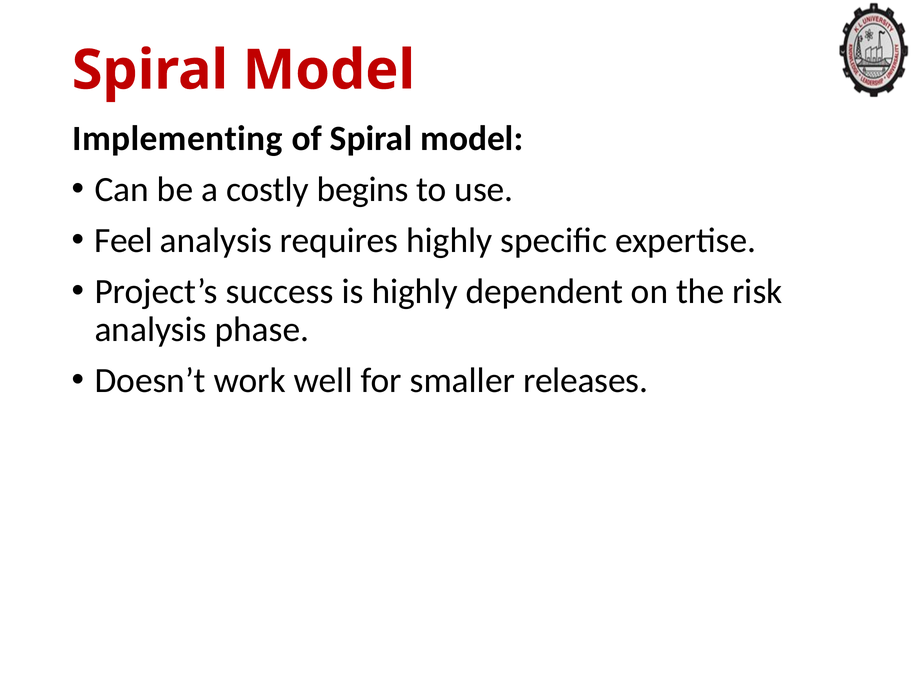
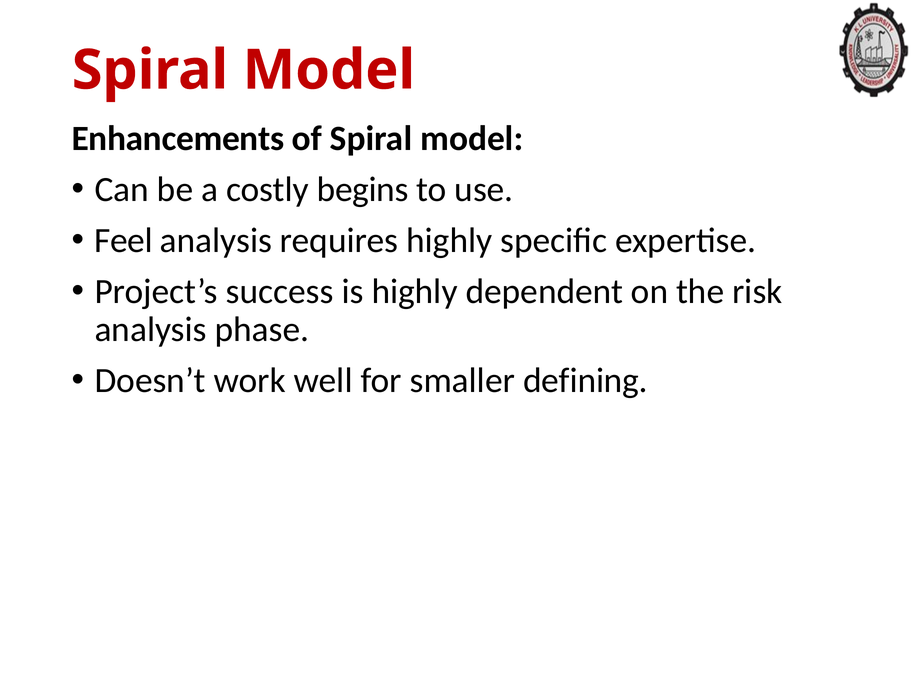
Implementing: Implementing -> Enhancements
releases: releases -> defining
